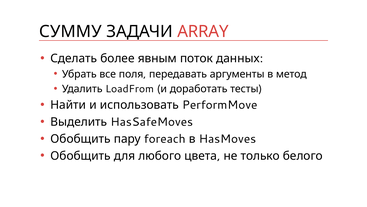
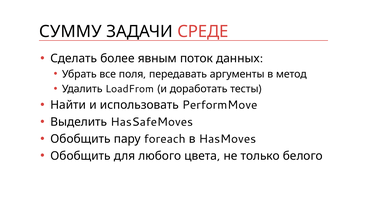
ARRAY: ARRAY -> СРЕДЕ
